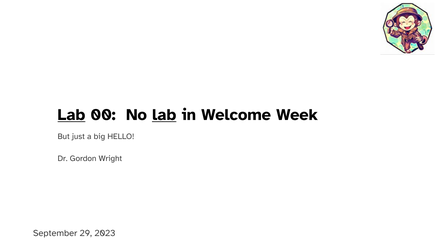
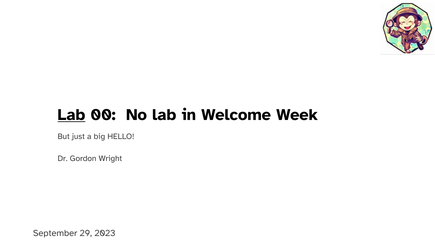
lab at (164, 115) underline: present -> none
